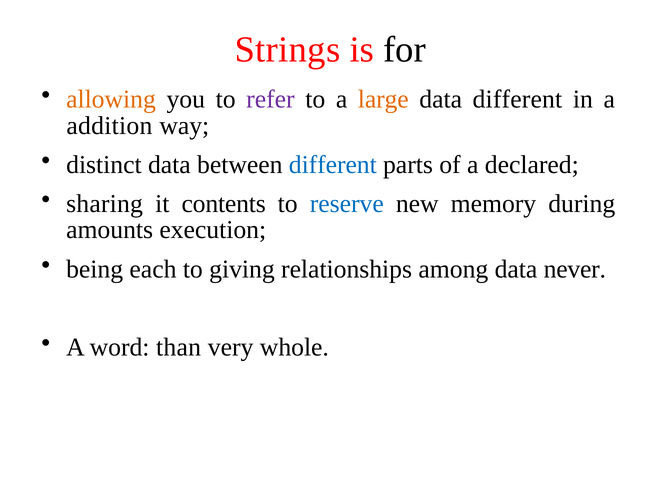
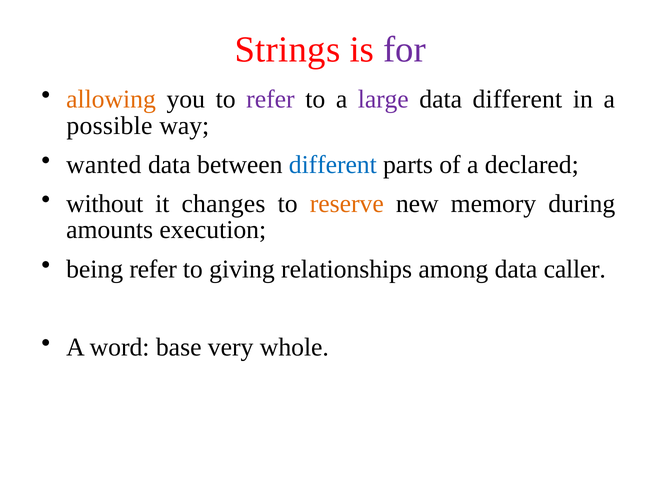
for colour: black -> purple
large colour: orange -> purple
addition: addition -> possible
distinct: distinct -> wanted
sharing: sharing -> without
contents: contents -> changes
reserve colour: blue -> orange
being each: each -> refer
never: never -> caller
than: than -> base
